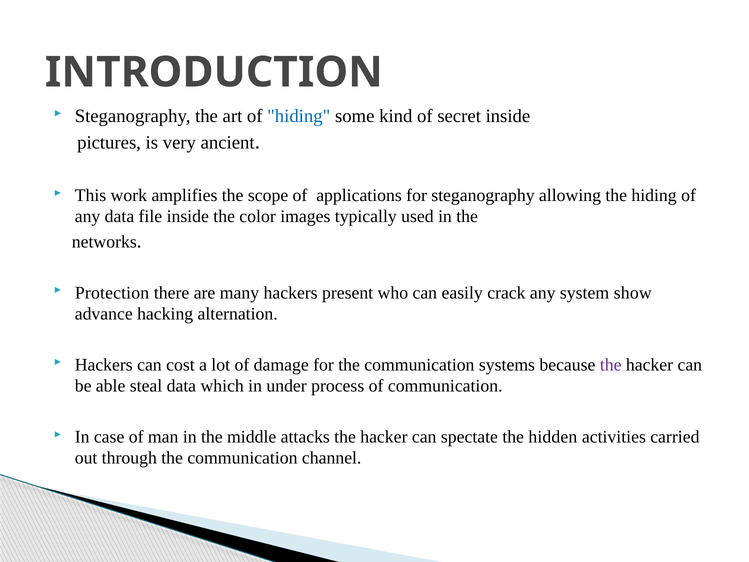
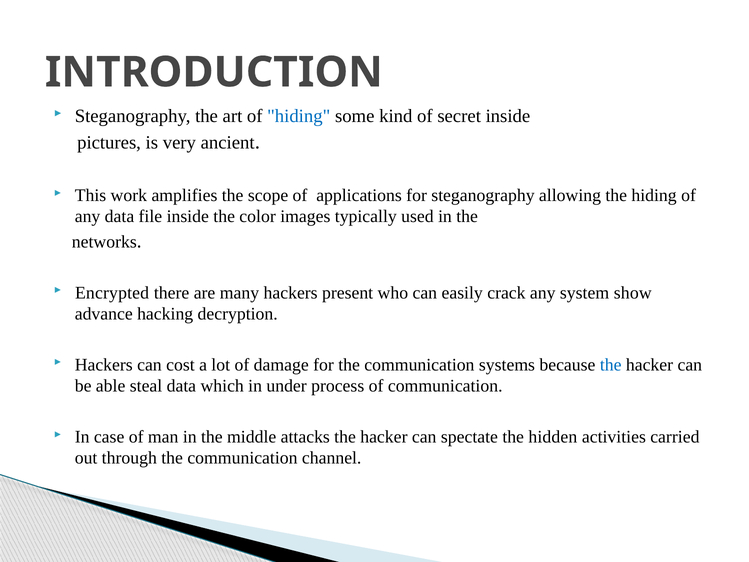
Protection: Protection -> Encrypted
alternation: alternation -> decryption
the at (611, 365) colour: purple -> blue
